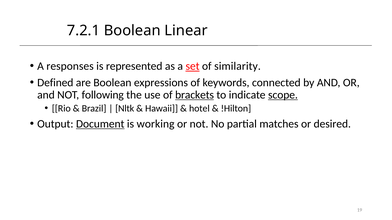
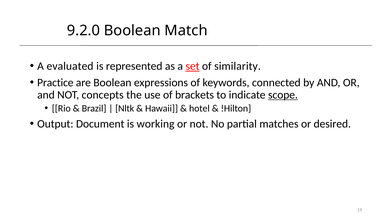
7.2.1: 7.2.1 -> 9.2.0
Linear: Linear -> Match
responses: responses -> evaluated
Defined: Defined -> Practice
following: following -> concepts
brackets underline: present -> none
Document underline: present -> none
